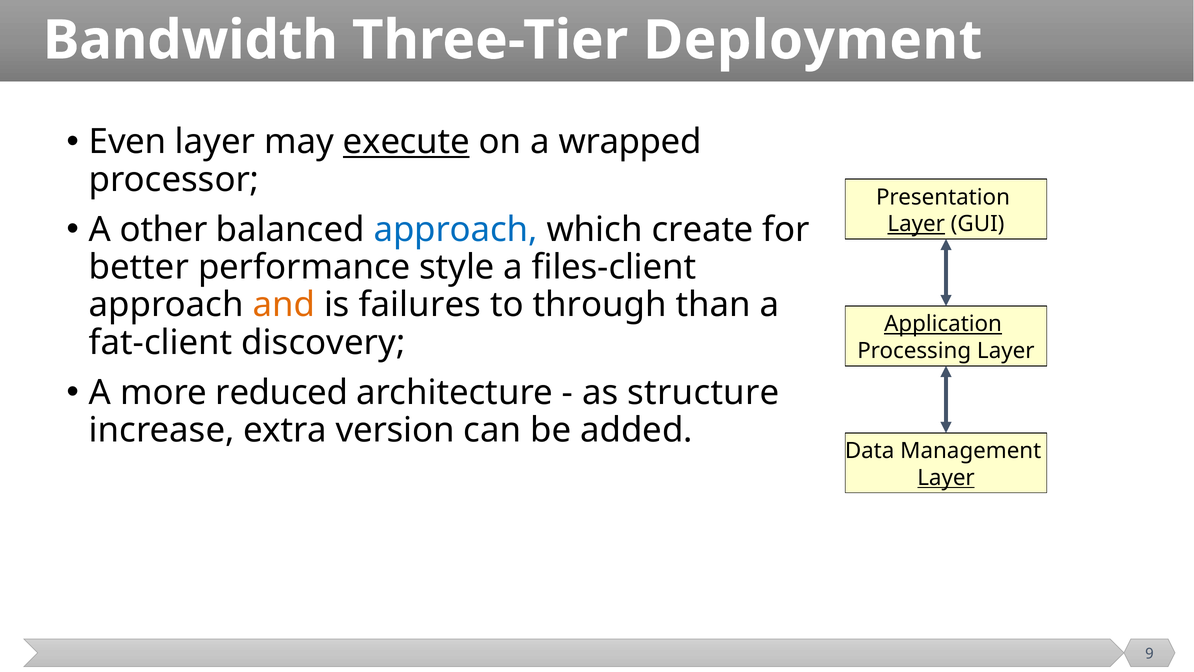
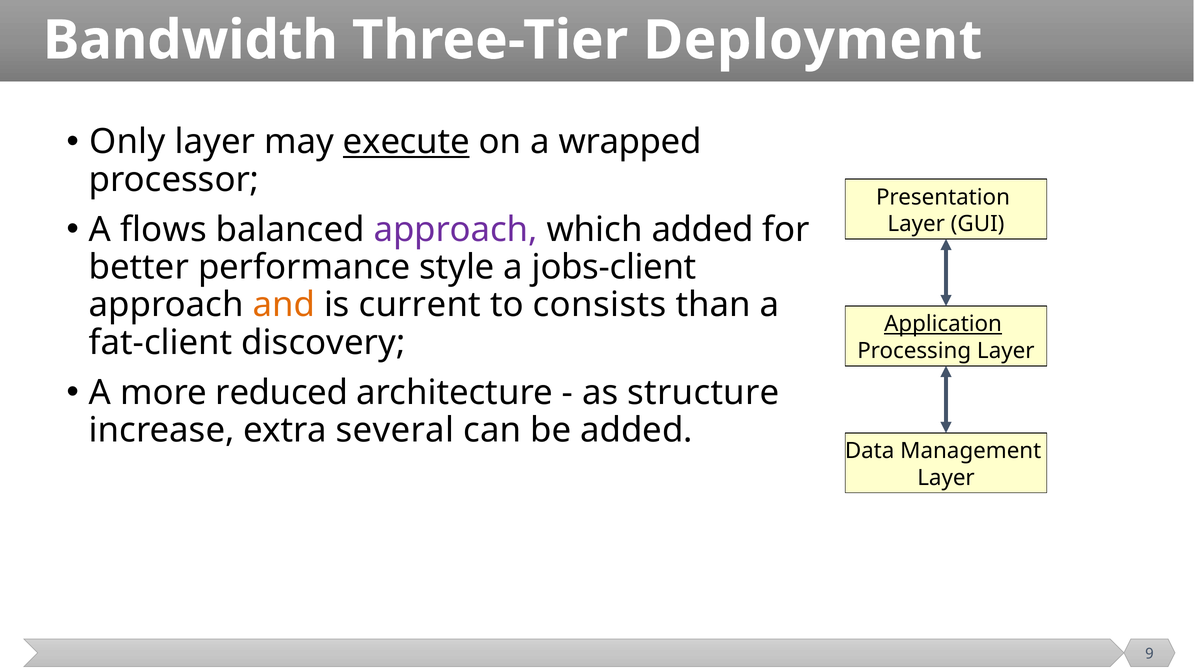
Even: Even -> Only
other: other -> flows
approach at (456, 230) colour: blue -> purple
which create: create -> added
Layer at (916, 224) underline: present -> none
files-client: files-client -> jobs-client
failures: failures -> current
through: through -> consists
version: version -> several
Layer at (946, 478) underline: present -> none
